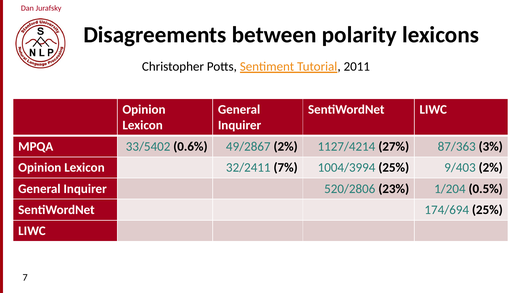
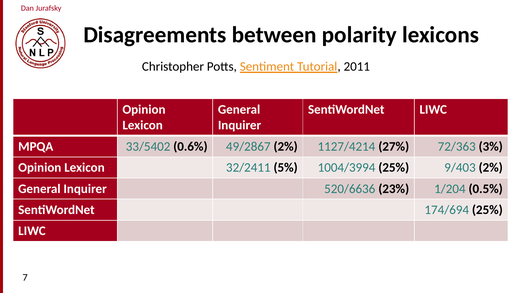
87/363: 87/363 -> 72/363
7%: 7% -> 5%
520/2806: 520/2806 -> 520/6636
